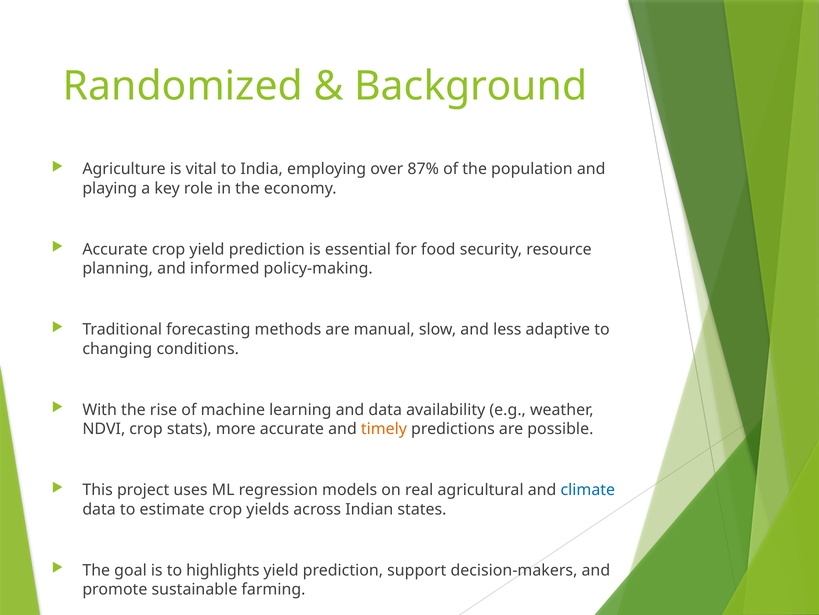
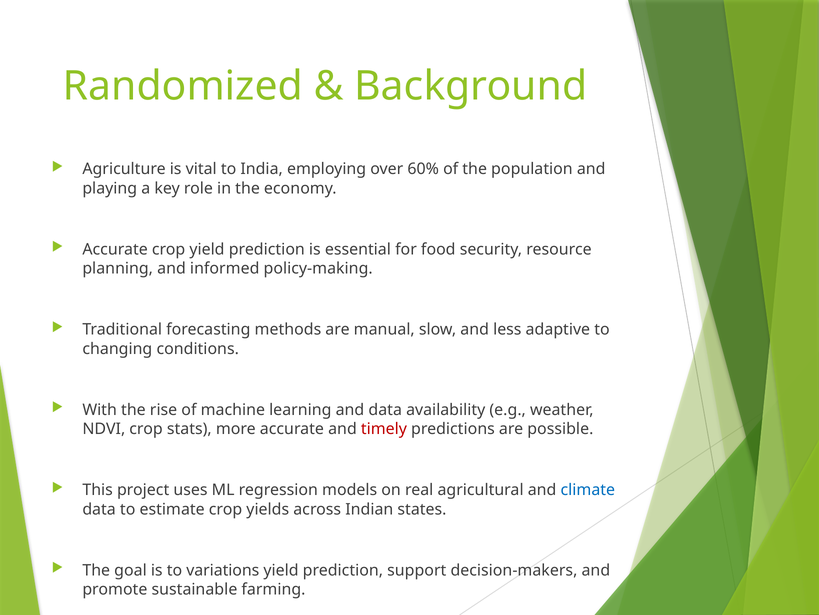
87%: 87% -> 60%
timely colour: orange -> red
highlights: highlights -> variations
